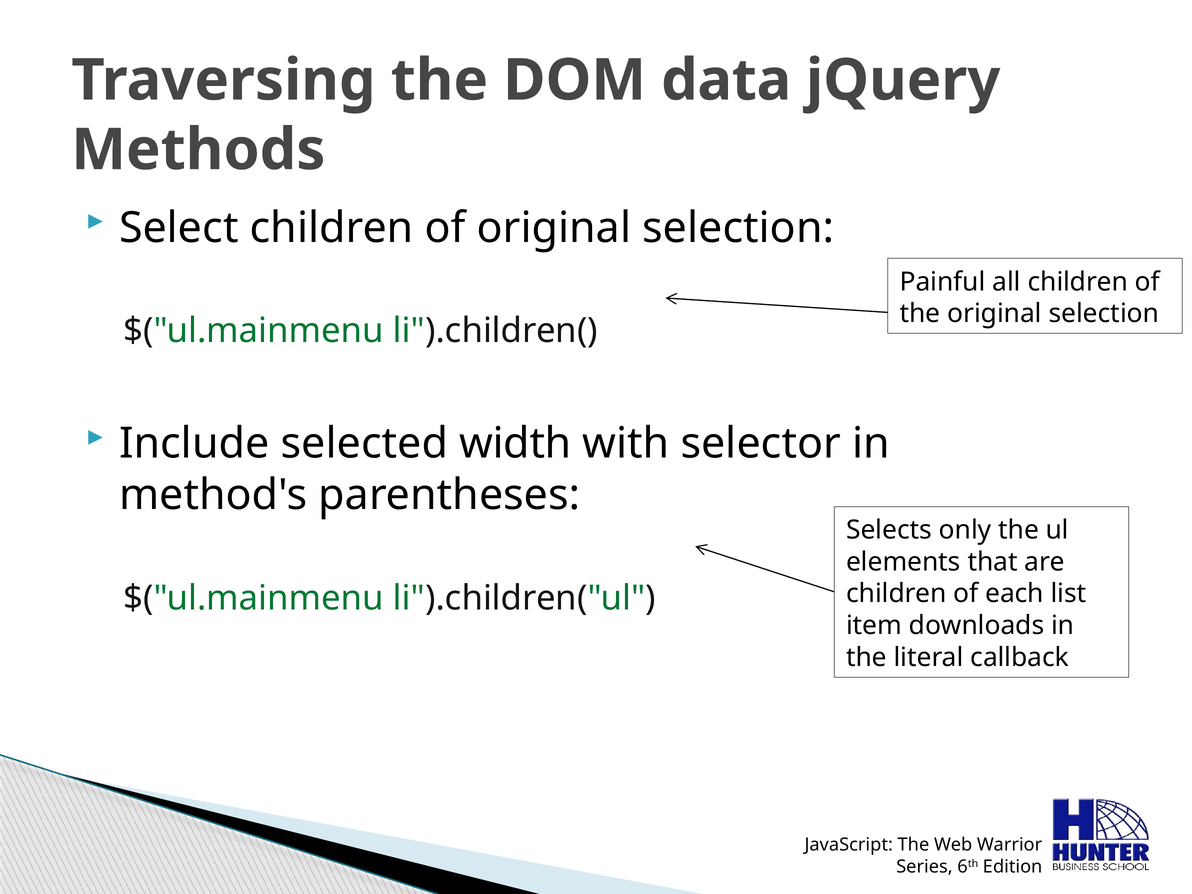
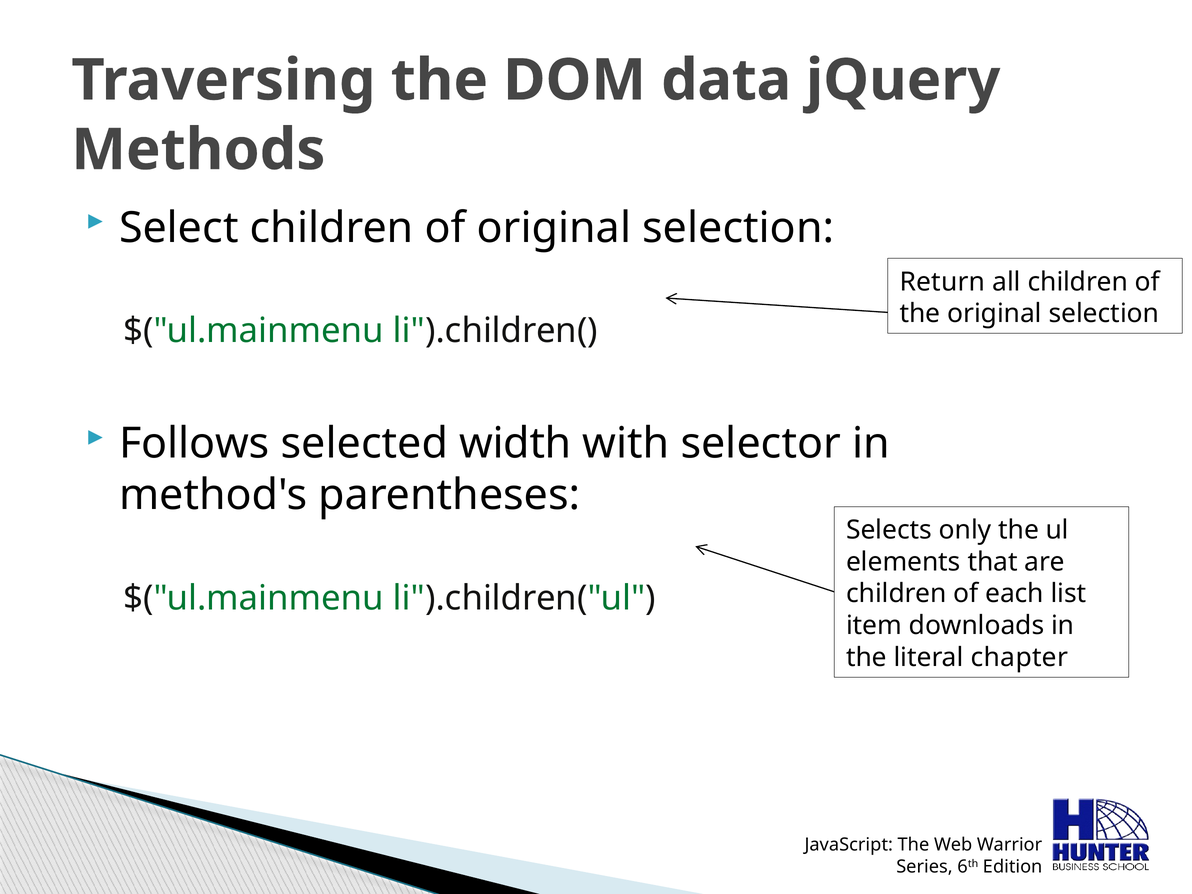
Painful: Painful -> Return
Include: Include -> Follows
callback: callback -> chapter
